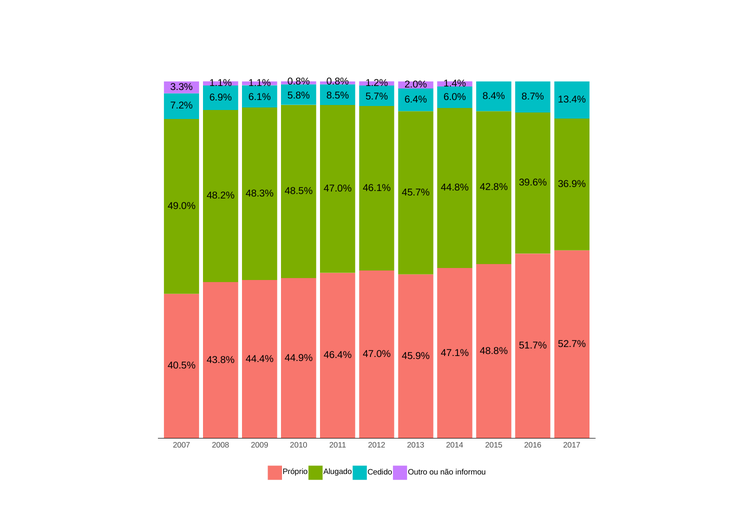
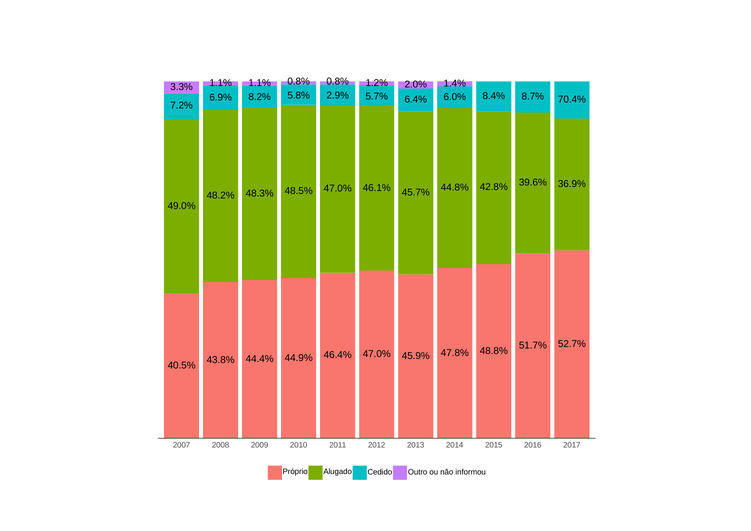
8.5%: 8.5% -> 2.9%
6.1%: 6.1% -> 8.2%
13.4%: 13.4% -> 70.4%
47.1%: 47.1% -> 47.8%
